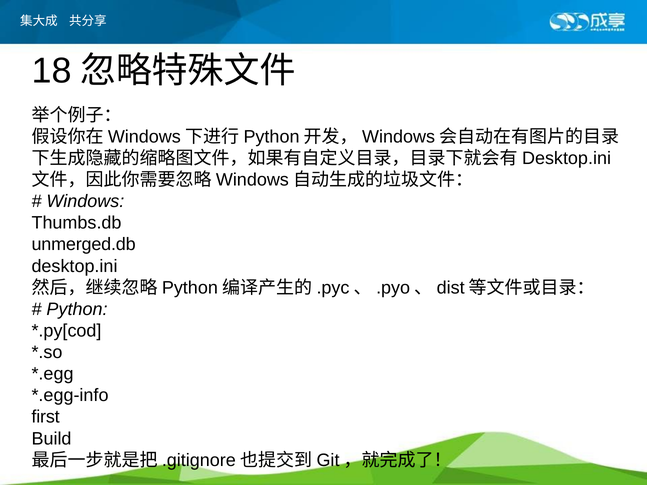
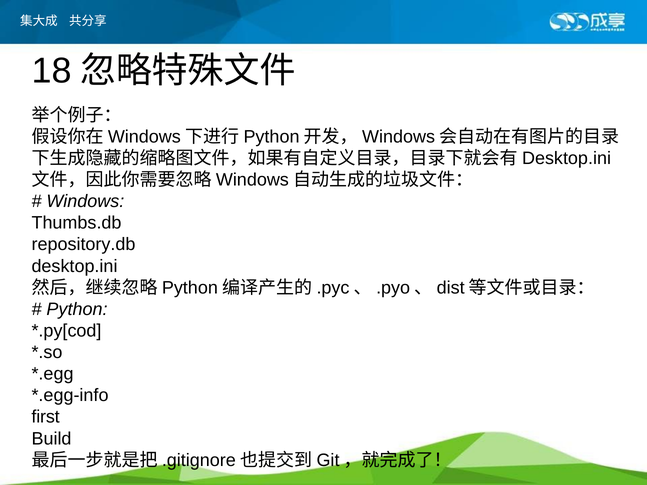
unmerged.db: unmerged.db -> repository.db
